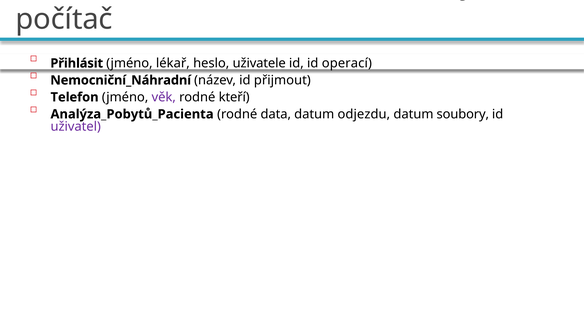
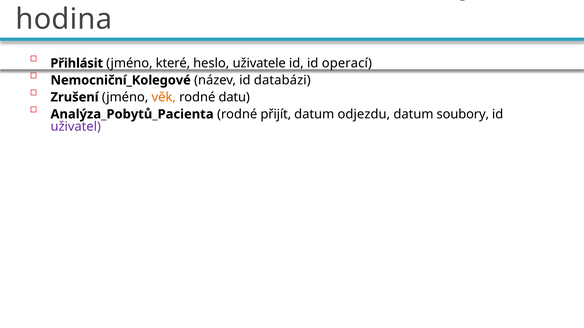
počítač: počítač -> hodina
lékař: lékař -> které
Nemocniční_Náhradní: Nemocniční_Náhradní -> Nemocniční_Kolegové
přijmout: přijmout -> databázi
Telefon: Telefon -> Zrušení
věk colour: purple -> orange
kteří: kteří -> datu
data: data -> přijít
